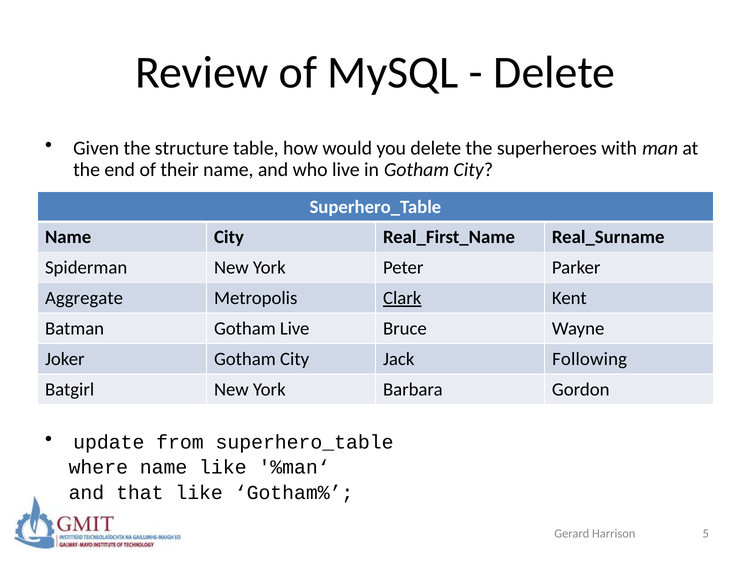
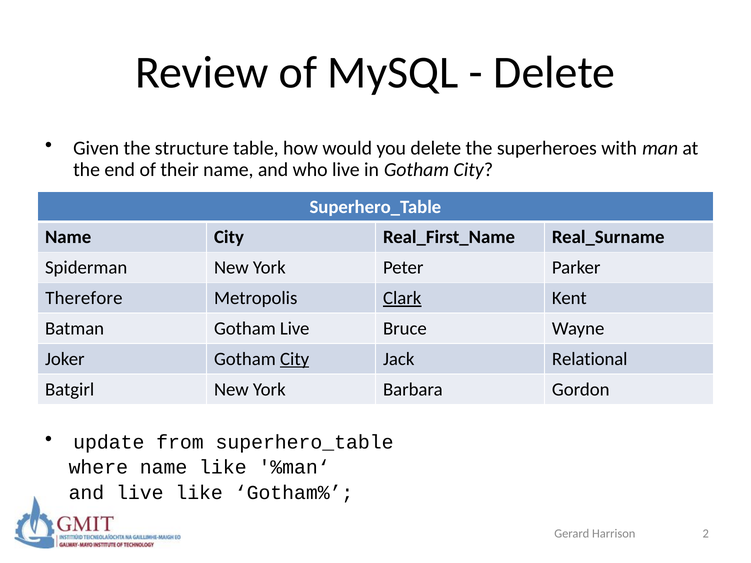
Aggregate: Aggregate -> Therefore
City at (295, 359) underline: none -> present
Following: Following -> Relational
and that: that -> live
5: 5 -> 2
